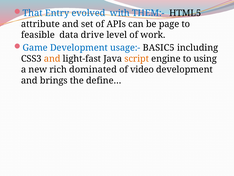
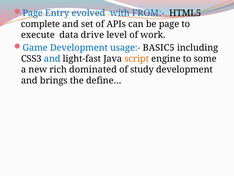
That at (33, 13): That -> Page
THEM:-: THEM:- -> FROM:-
attribute: attribute -> complete
feasible: feasible -> execute
and at (52, 58) colour: orange -> blue
using: using -> some
video: video -> study
